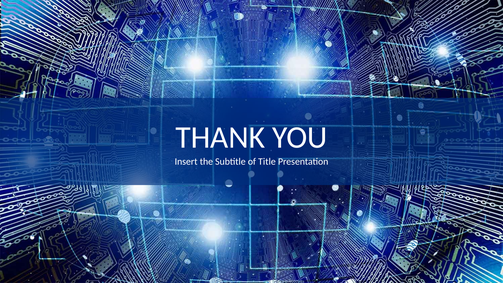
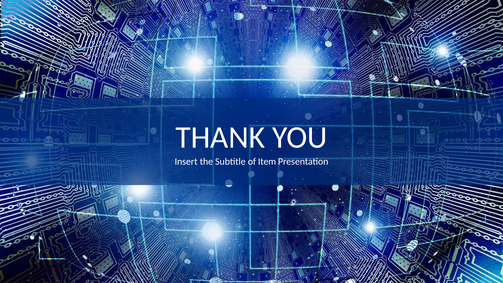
Title: Title -> Item
